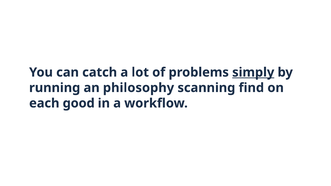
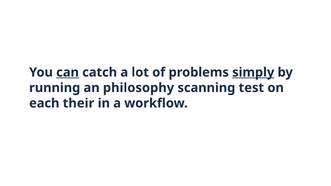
can underline: none -> present
find: find -> test
good: good -> their
